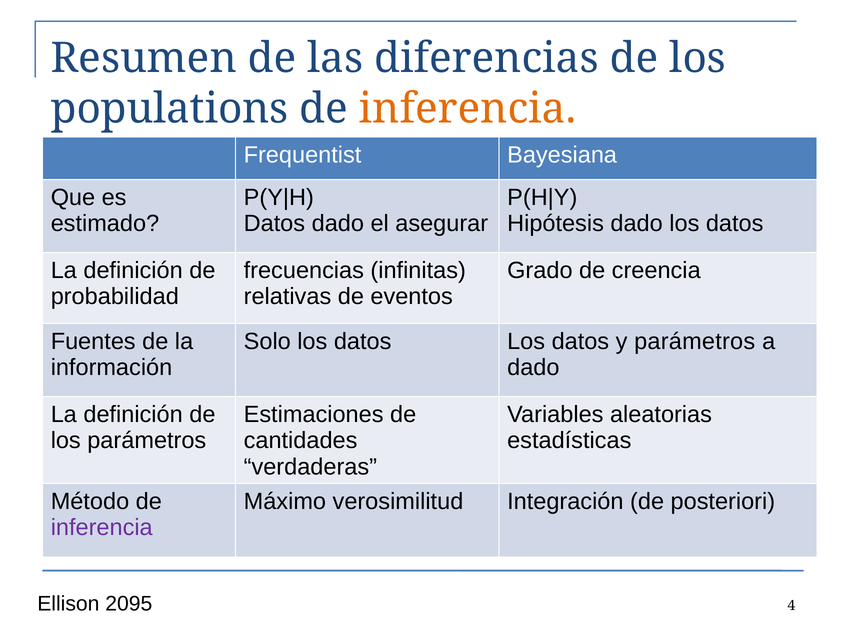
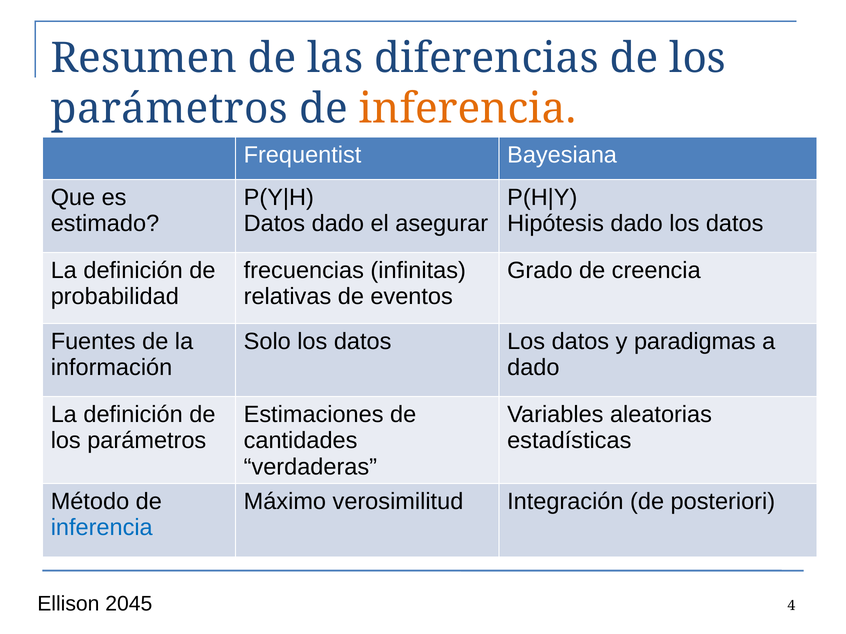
populations at (170, 109): populations -> parámetros
y parámetros: parámetros -> paradigmas
inferencia at (102, 528) colour: purple -> blue
2095: 2095 -> 2045
